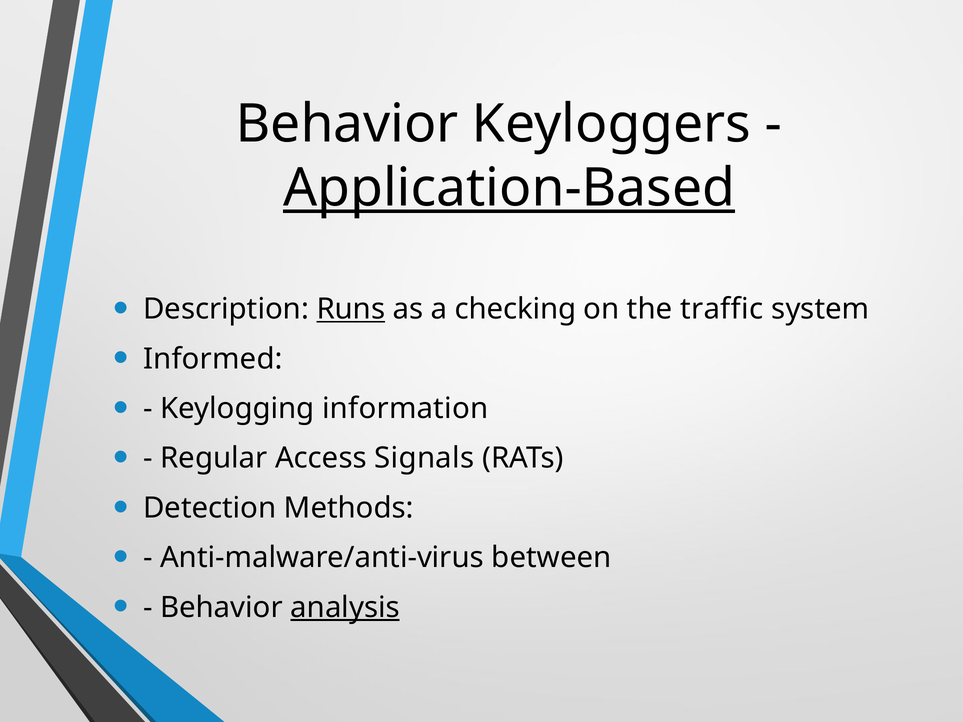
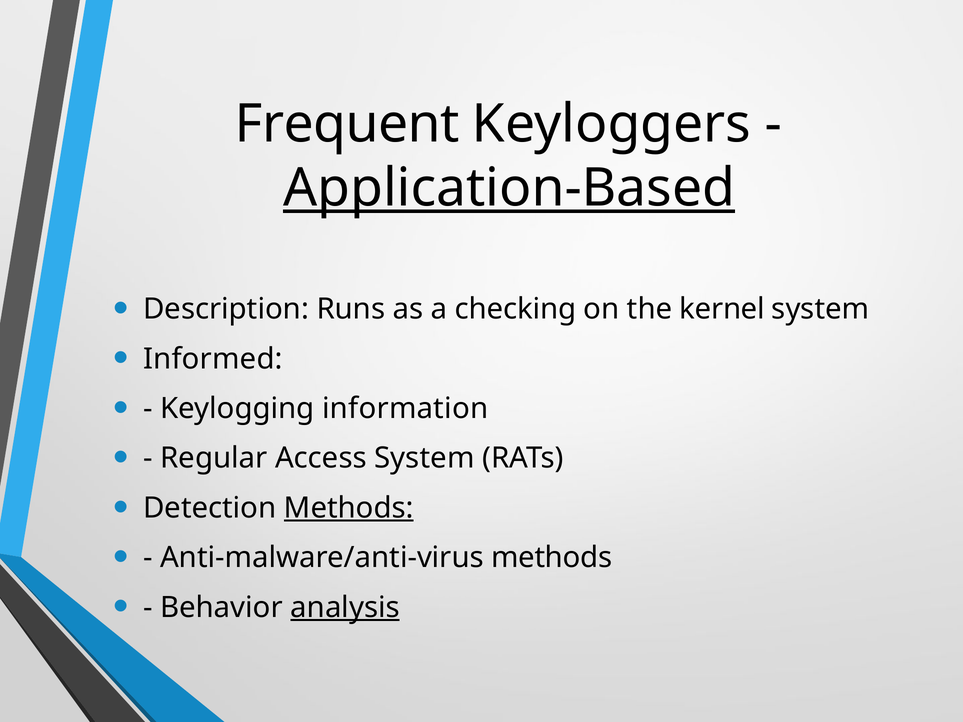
Behavior at (347, 124): Behavior -> Frequent
Runs underline: present -> none
traffic: traffic -> kernel
Access Signals: Signals -> System
Methods at (349, 508) underline: none -> present
Anti-malware/anti-virus between: between -> methods
